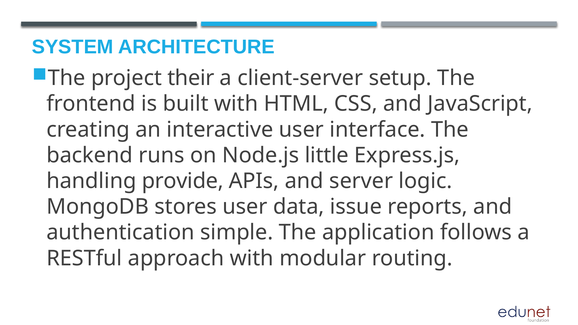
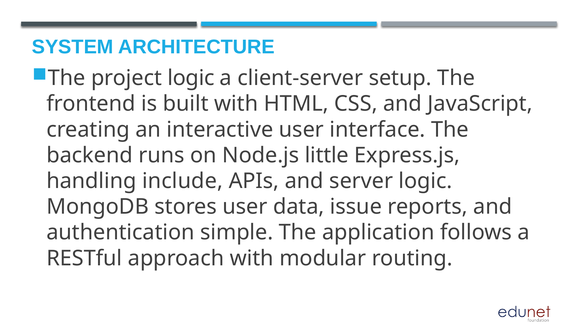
project their: their -> logic
provide: provide -> include
